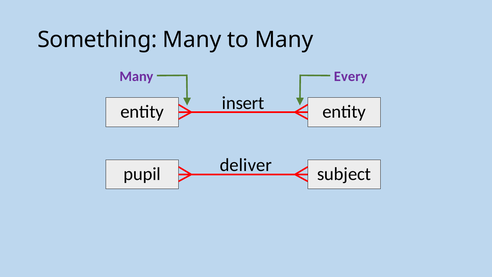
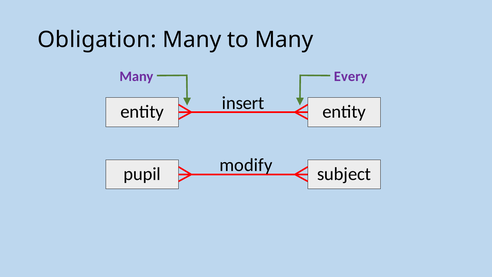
Something: Something -> Obligation
deliver: deliver -> modify
